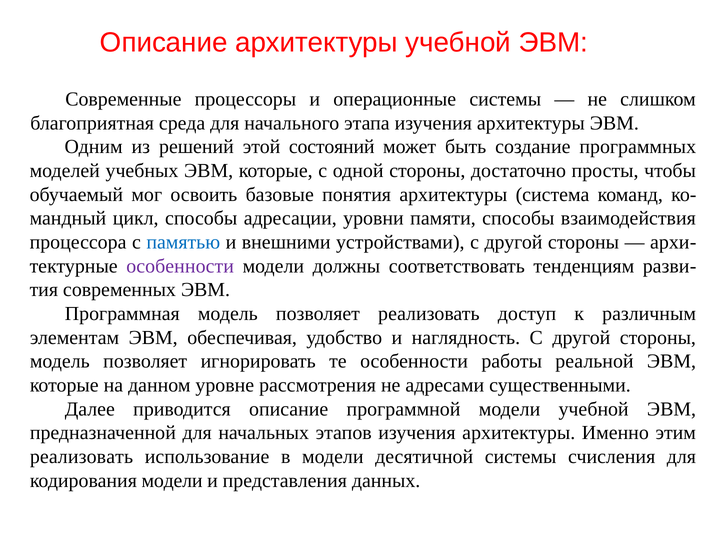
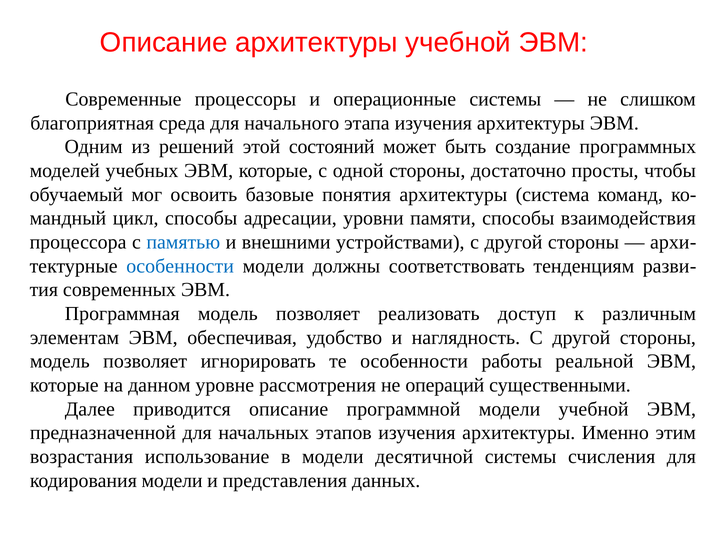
особенности at (180, 266) colour: purple -> blue
адресами: адресами -> операций
реализовать at (81, 457): реализовать -> возрастания
